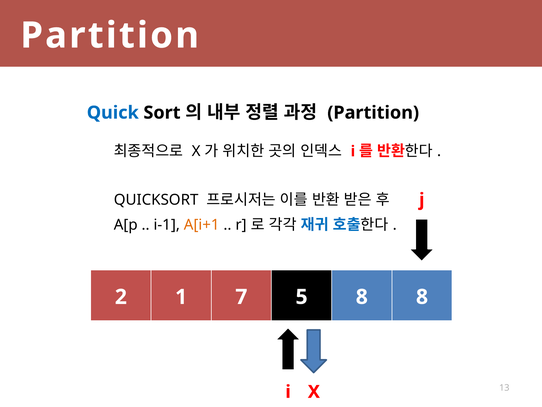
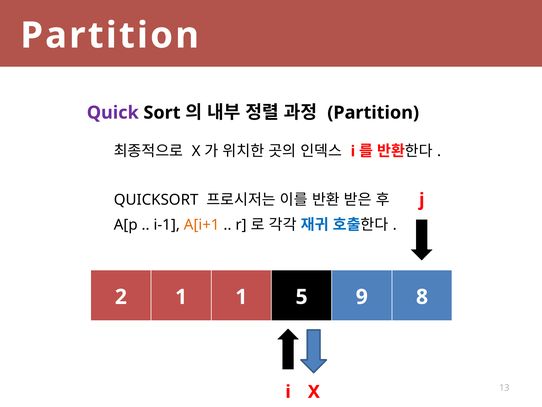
Quick colour: blue -> purple
1 7: 7 -> 1
5 8: 8 -> 9
